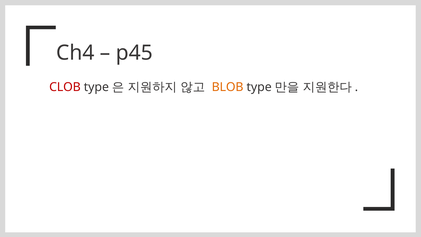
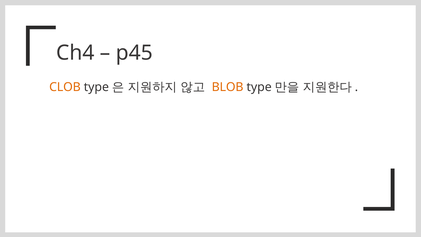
CLOB colour: red -> orange
